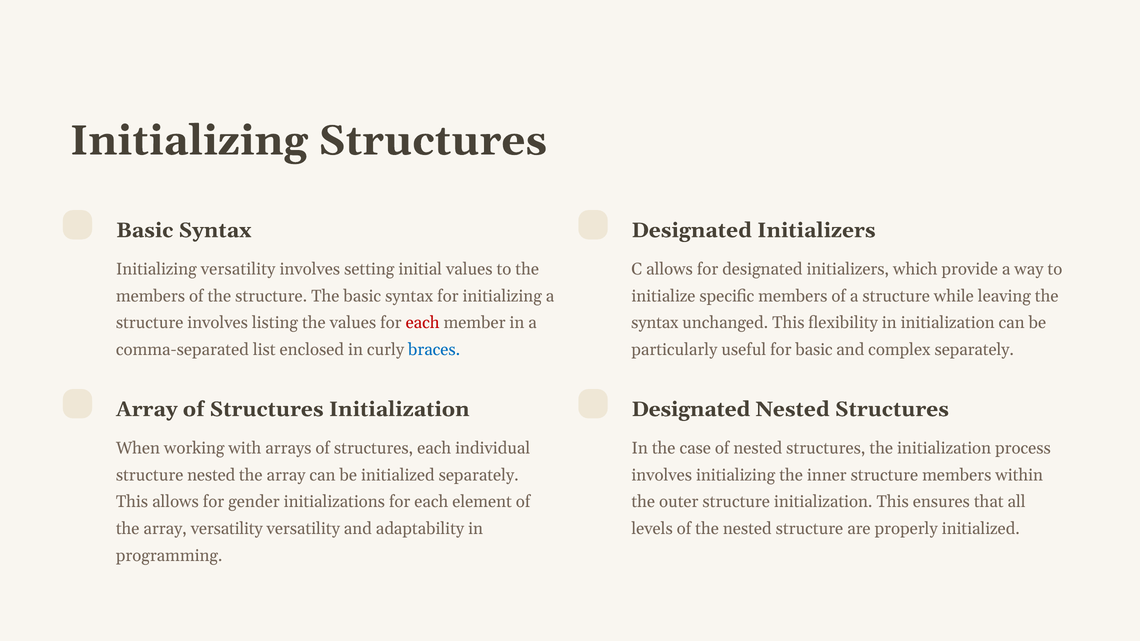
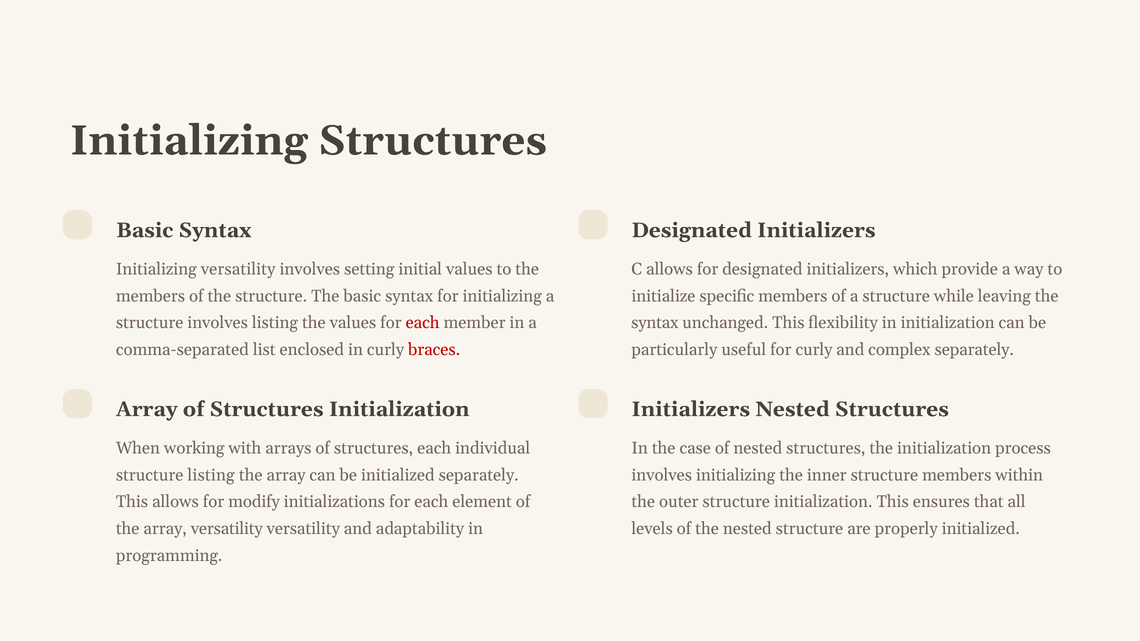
braces colour: blue -> red
for basic: basic -> curly
Designated at (691, 409): Designated -> Initializers
structure nested: nested -> listing
gender: gender -> modify
